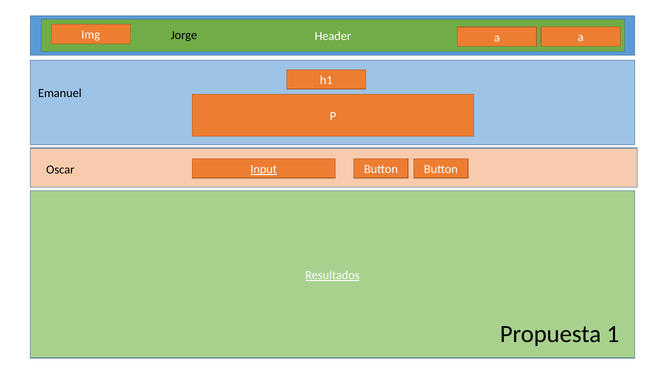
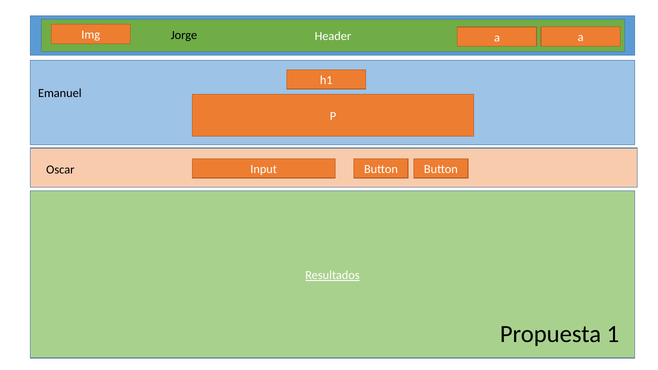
Input underline: present -> none
